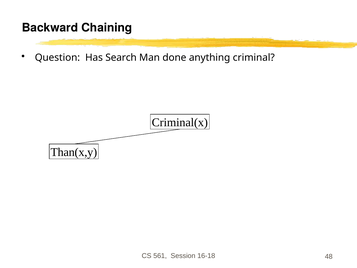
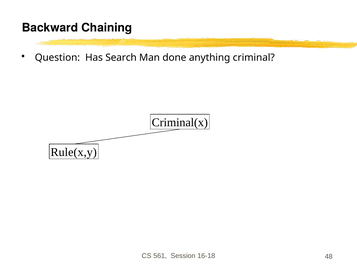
Than(x,y: Than(x,y -> Rule(x,y
